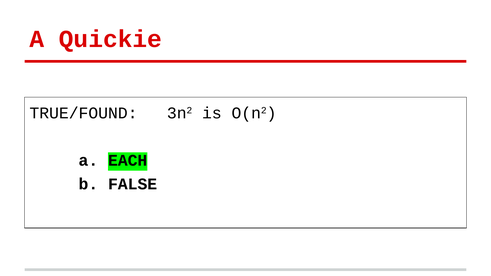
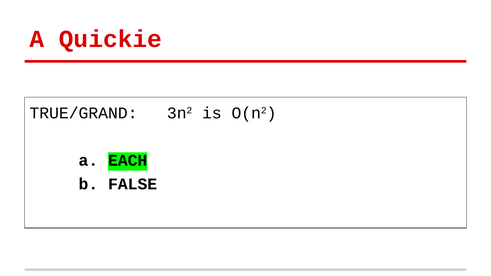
TRUE/FOUND: TRUE/FOUND -> TRUE/GRAND
